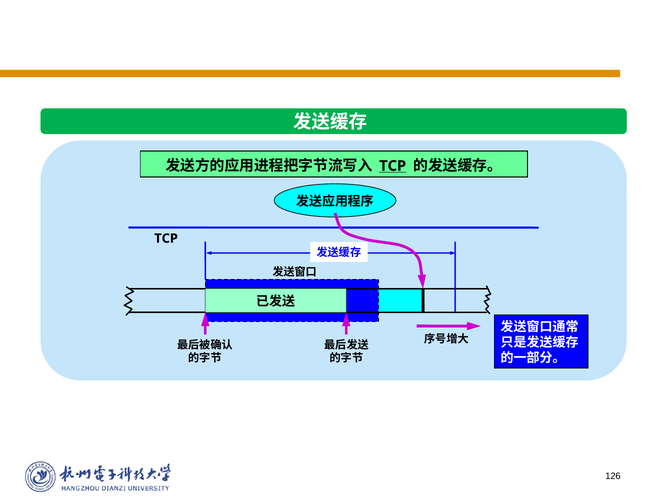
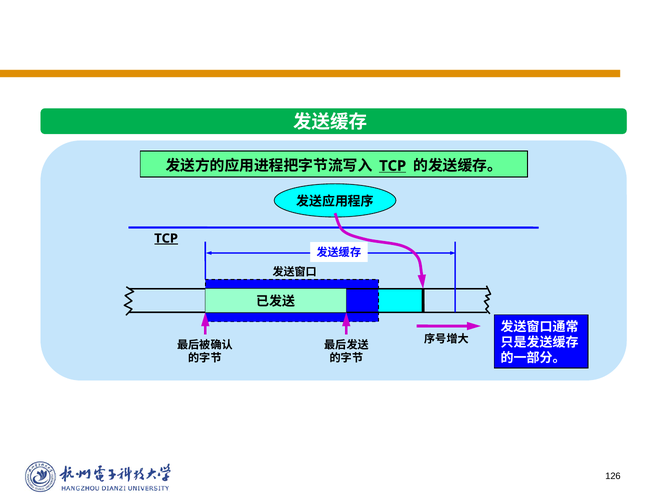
TCP at (166, 238) underline: none -> present
